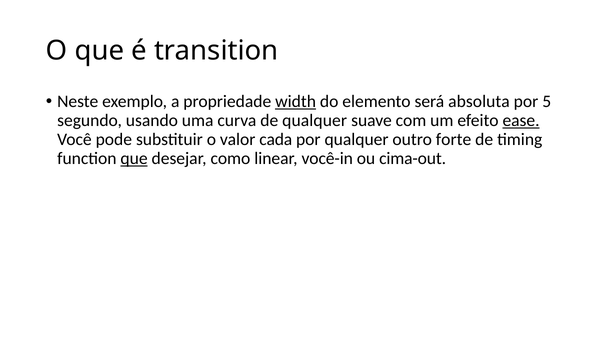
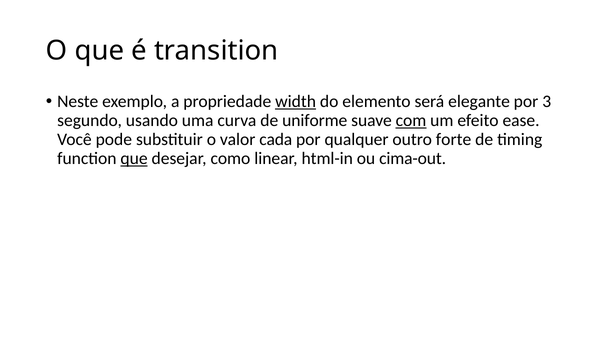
absoluta: absoluta -> elegante
5: 5 -> 3
de qualquer: qualquer -> uniforme
com underline: none -> present
ease underline: present -> none
você-in: você-in -> html-in
